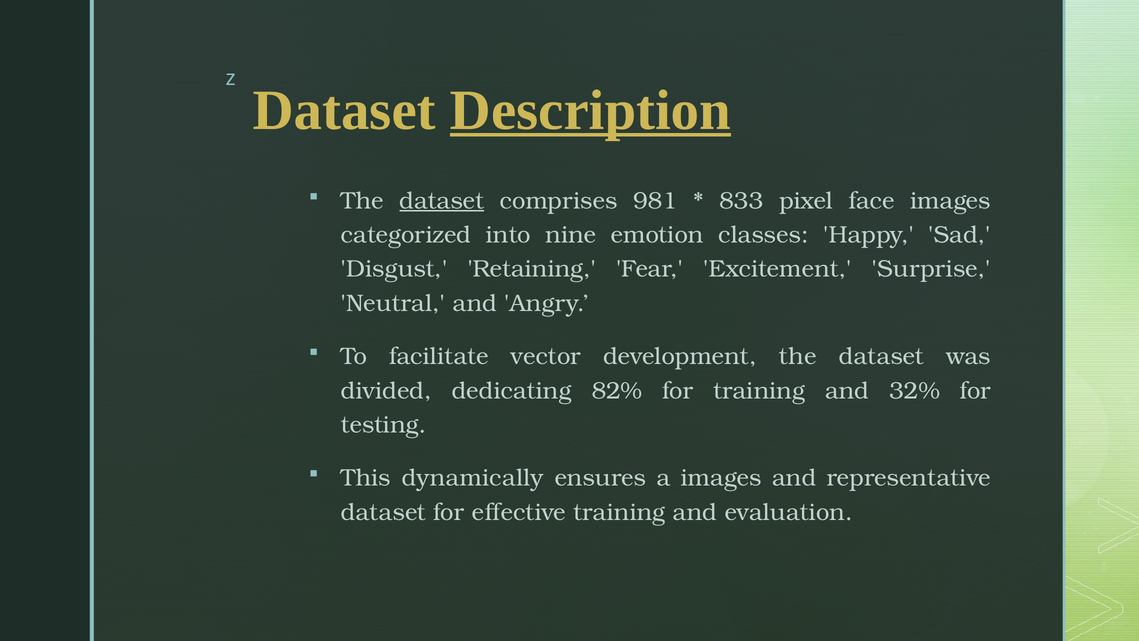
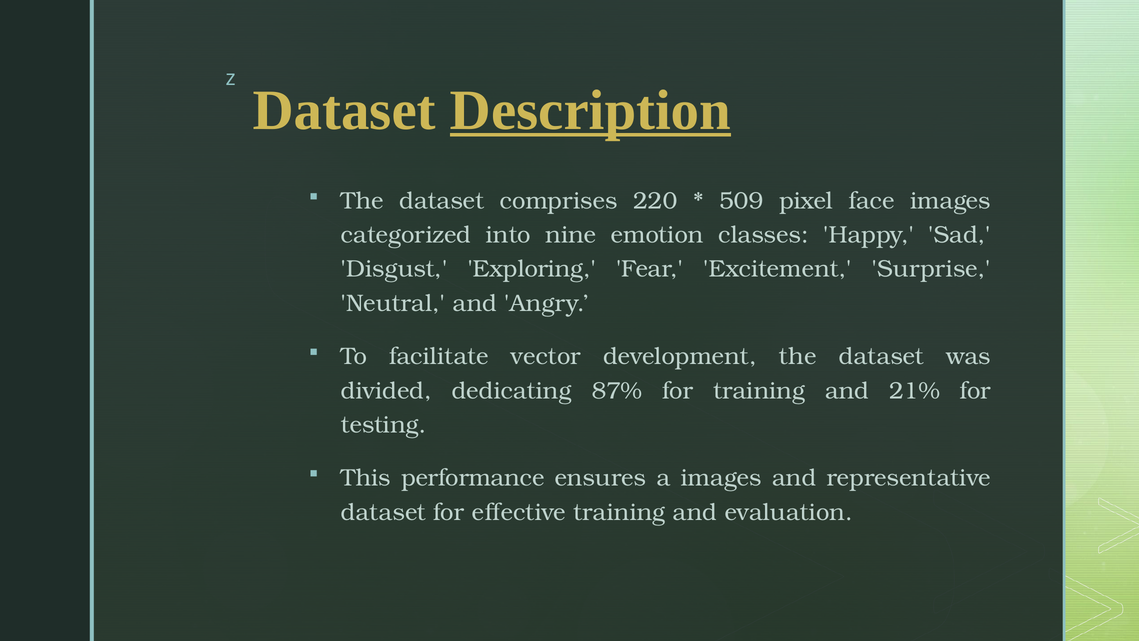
dataset at (442, 201) underline: present -> none
981: 981 -> 220
833: 833 -> 509
Retaining: Retaining -> Exploring
82%: 82% -> 87%
32%: 32% -> 21%
dynamically: dynamically -> performance
